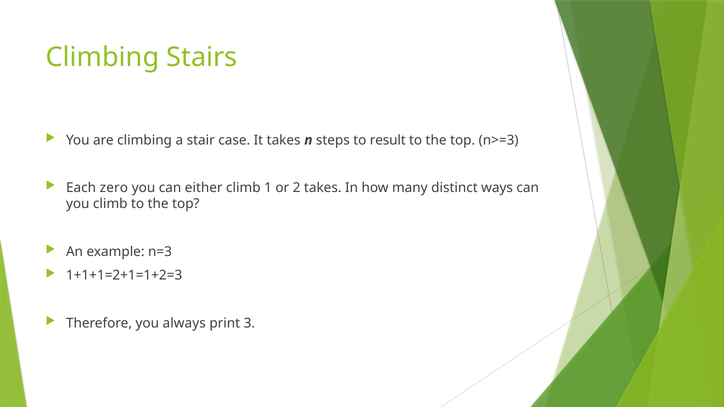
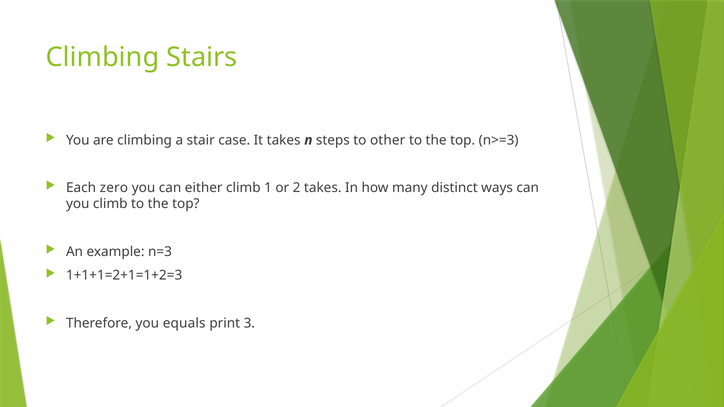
result: result -> other
always: always -> equals
